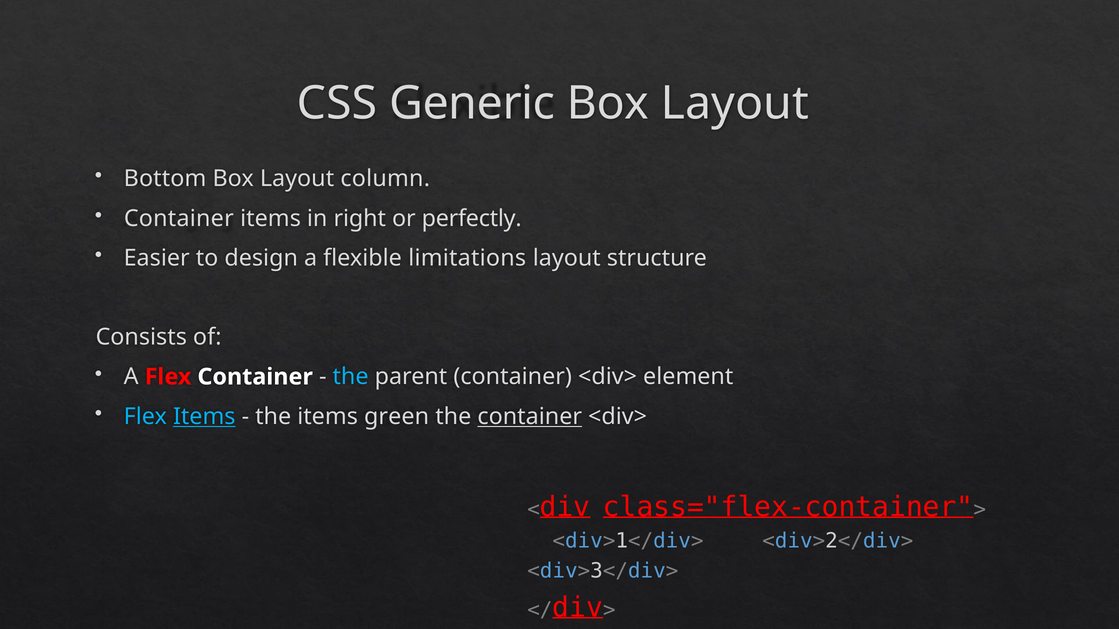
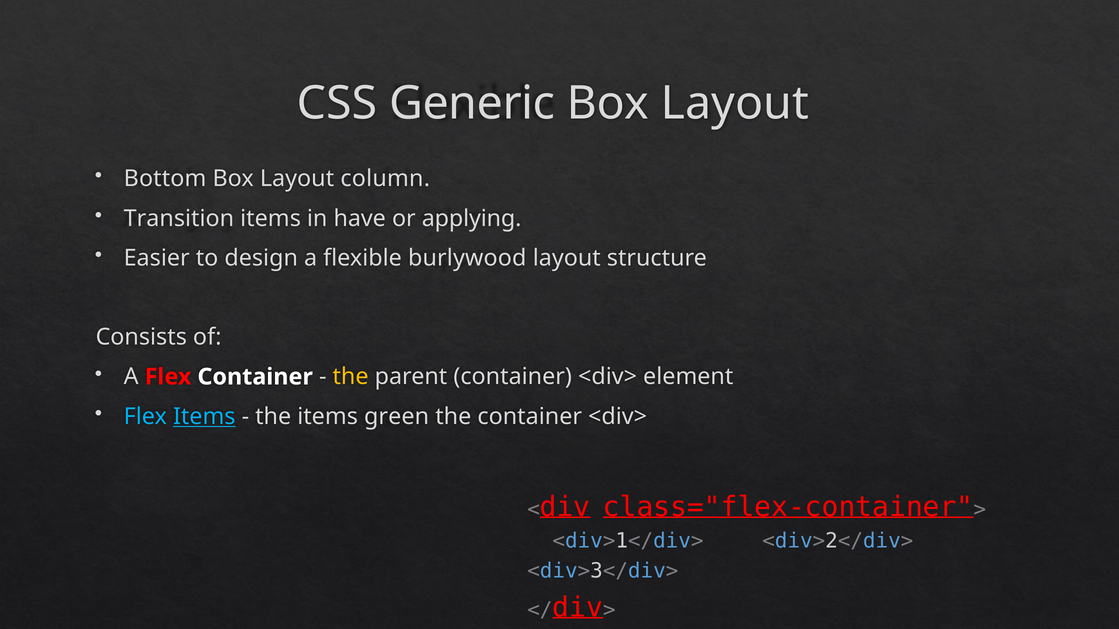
Container at (179, 218): Container -> Transition
right: right -> have
perfectly: perfectly -> applying
limitations: limitations -> burlywood
the at (351, 377) colour: light blue -> yellow
container at (530, 417) underline: present -> none
